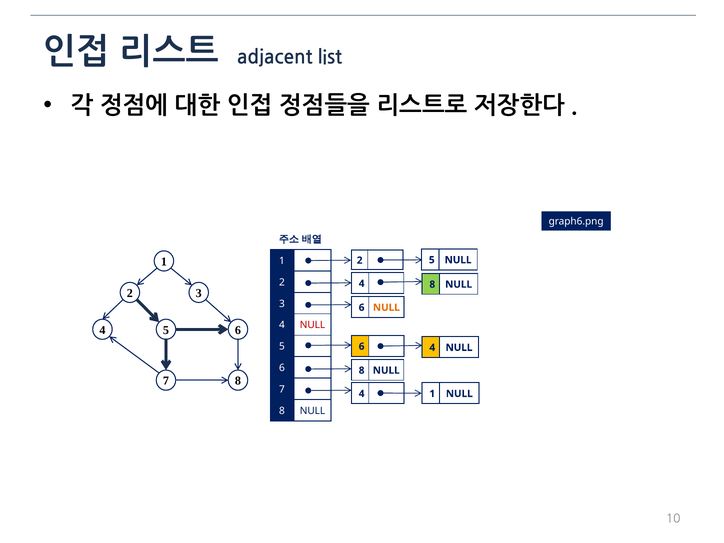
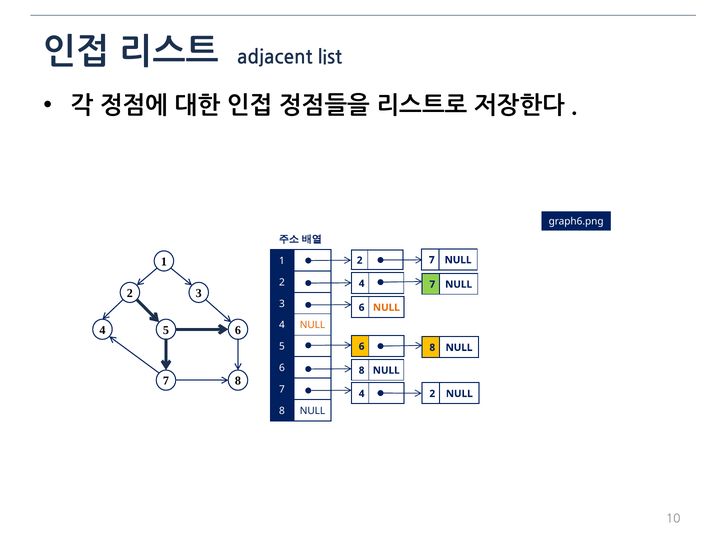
2 5: 5 -> 7
8 at (432, 284): 8 -> 7
NULL at (313, 325) colour: red -> orange
6 4: 4 -> 8
4 1: 1 -> 2
